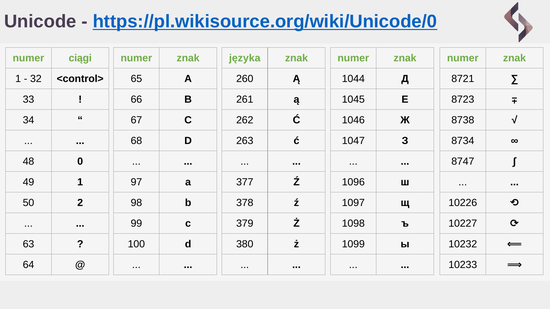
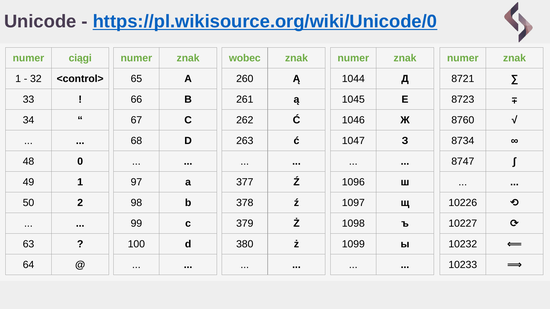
języka: języka -> wobec
8738: 8738 -> 8760
